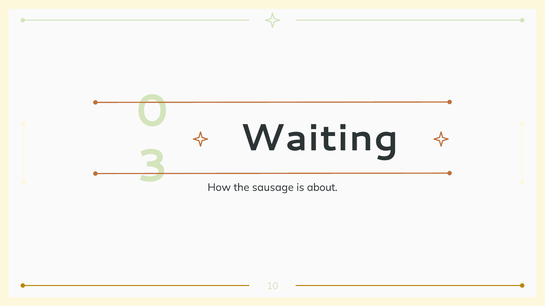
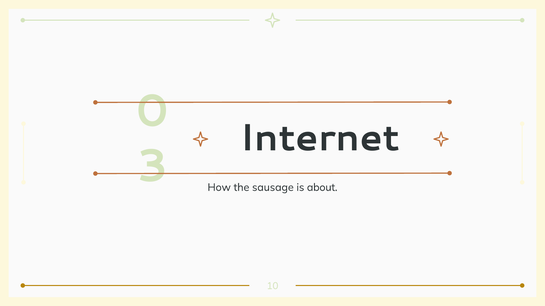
Waiting: Waiting -> Internet
